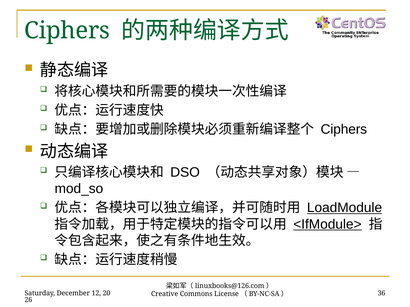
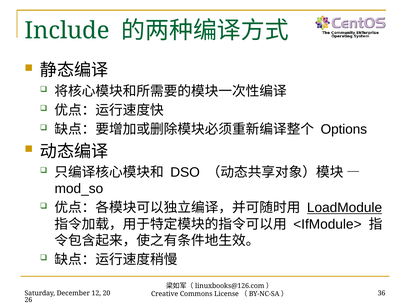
Ciphers at (67, 31): Ciphers -> Include
Ciphers at (344, 130): Ciphers -> Options
<IfModule> underline: present -> none
